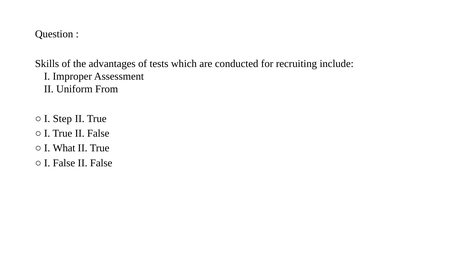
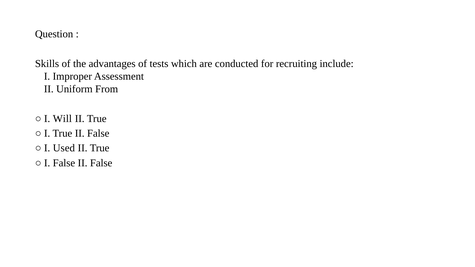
Step: Step -> Will
What: What -> Used
